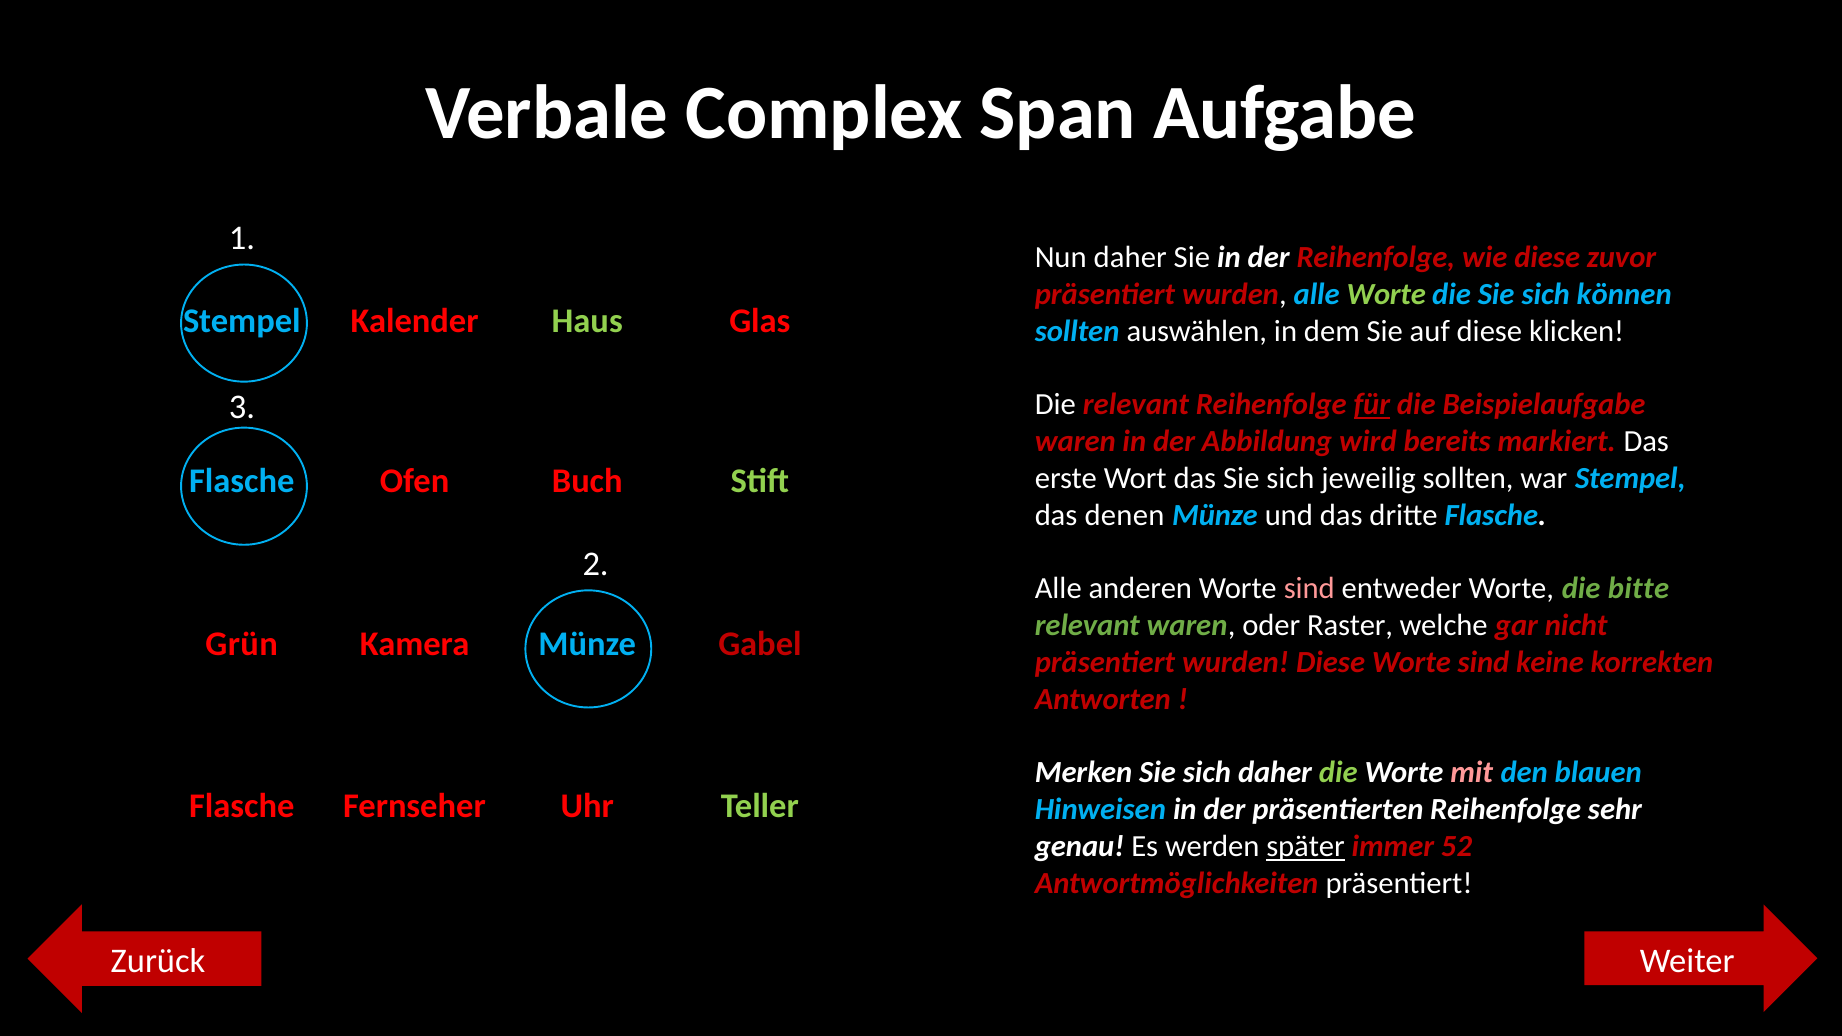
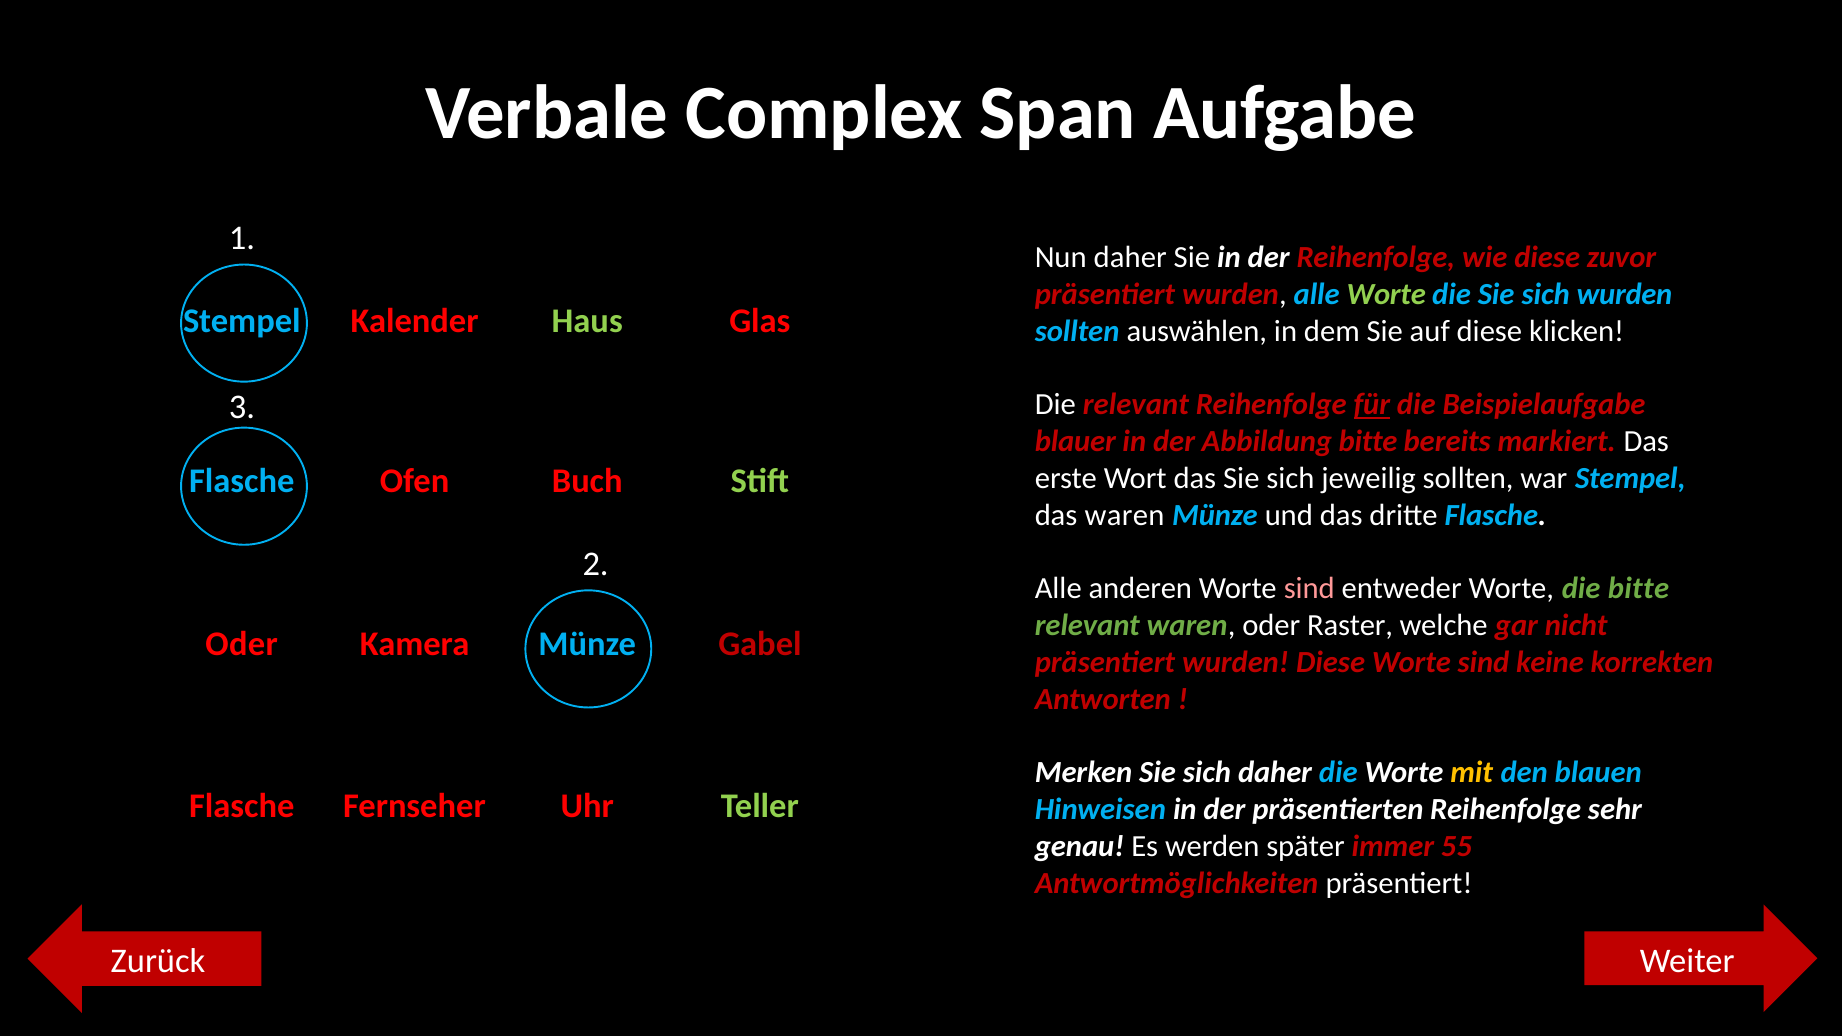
sich können: können -> wurden
waren at (1075, 442): waren -> blauer
Abbildung wird: wird -> bitte
das denen: denen -> waren
Grün at (242, 644): Grün -> Oder
die at (1338, 773) colour: light green -> light blue
mit colour: pink -> yellow
später underline: present -> none
52: 52 -> 55
